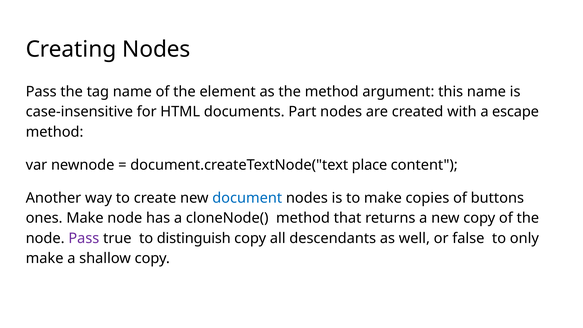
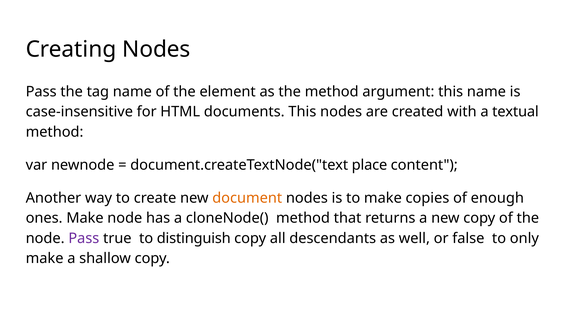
documents Part: Part -> This
escape: escape -> textual
document colour: blue -> orange
buttons: buttons -> enough
